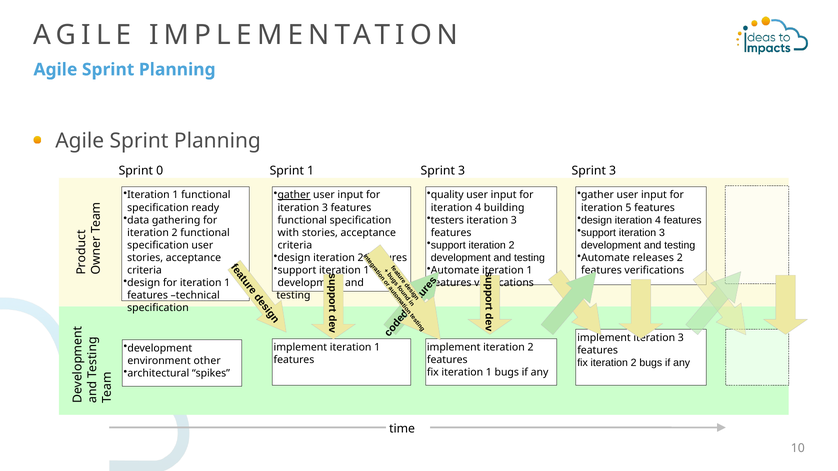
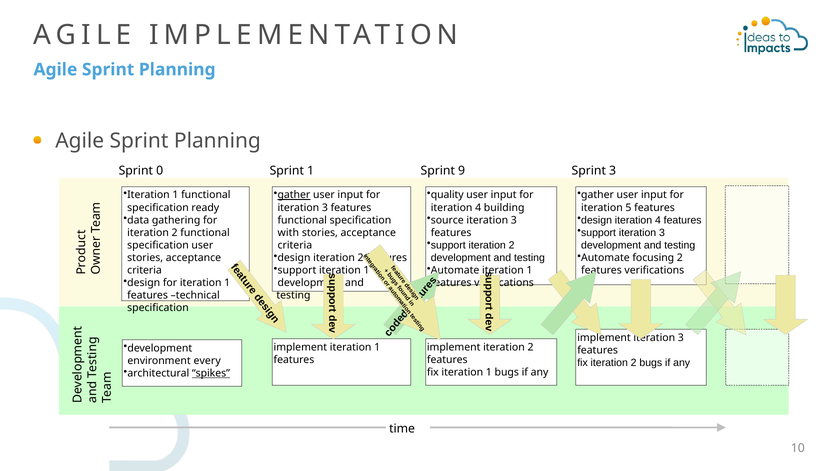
1 Sprint 3: 3 -> 9
testers: testers -> source
releases: releases -> focusing
other: other -> every
spikes underline: none -> present
